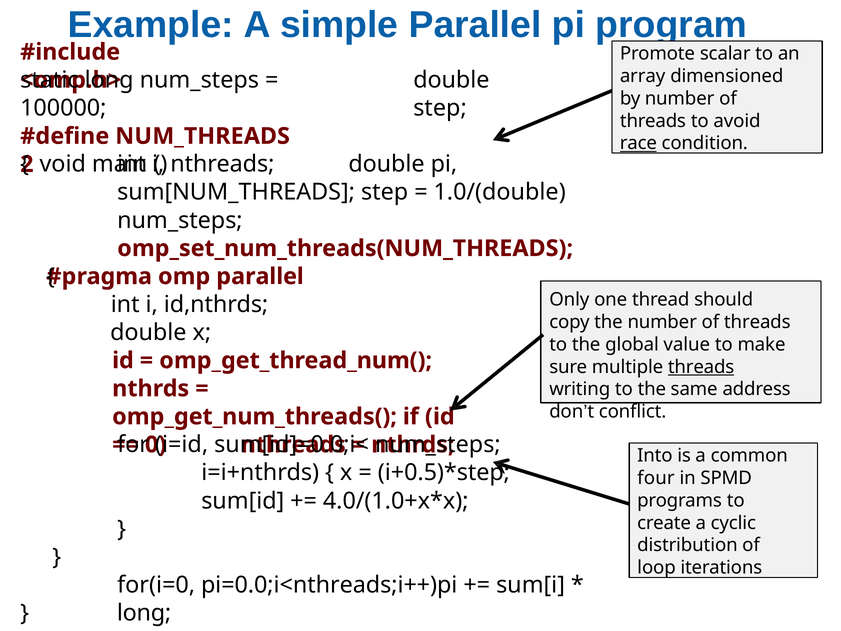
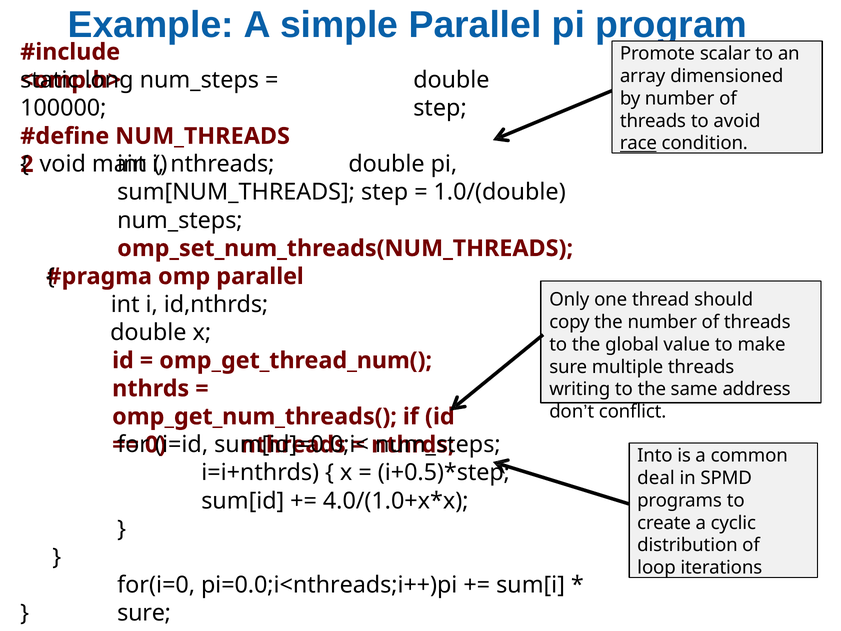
threads at (701, 367) underline: present -> none
four: four -> deal
long at (144, 613): long -> sure
